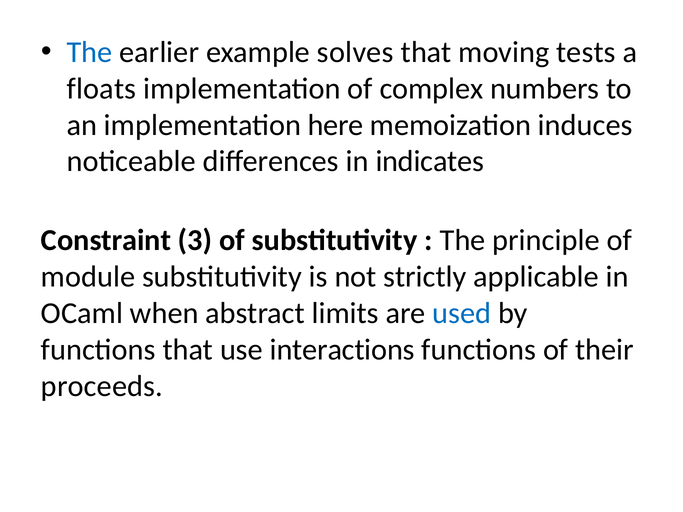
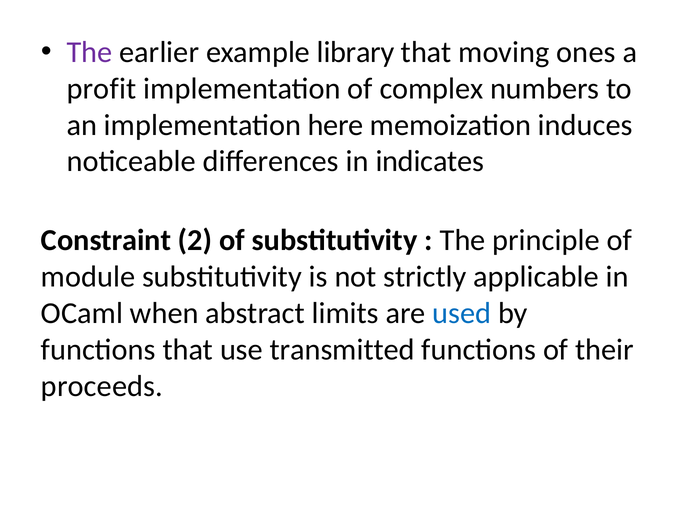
The at (90, 52) colour: blue -> purple
solves: solves -> library
tests: tests -> ones
floats: floats -> profit
3: 3 -> 2
interactions: interactions -> transmitted
